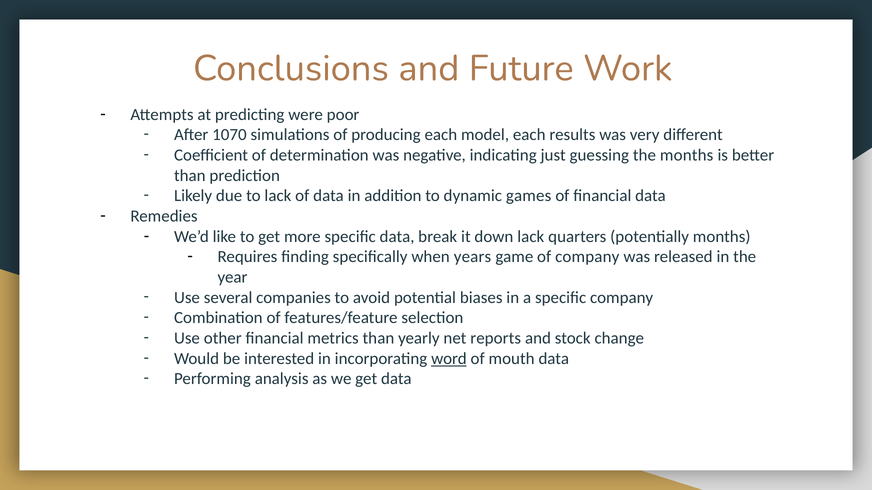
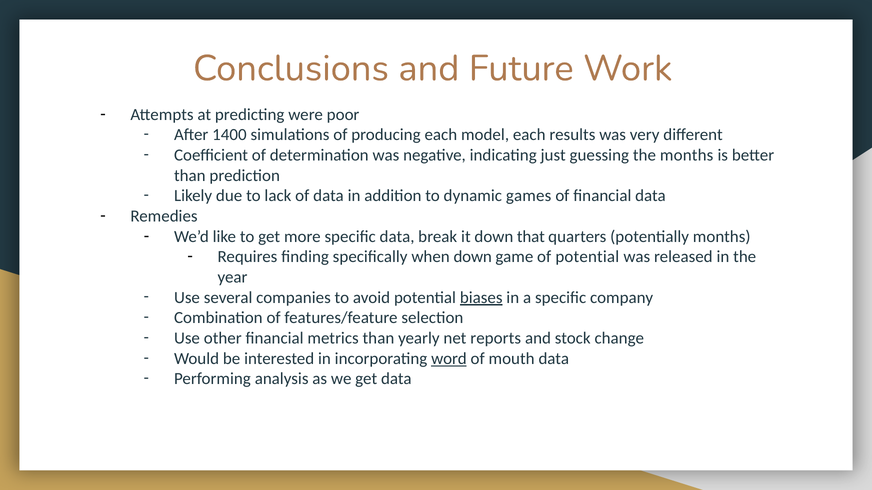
1070: 1070 -> 1400
down lack: lack -> that
when years: years -> down
of company: company -> potential
biases underline: none -> present
